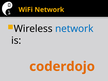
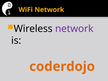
network at (74, 29) colour: blue -> purple
